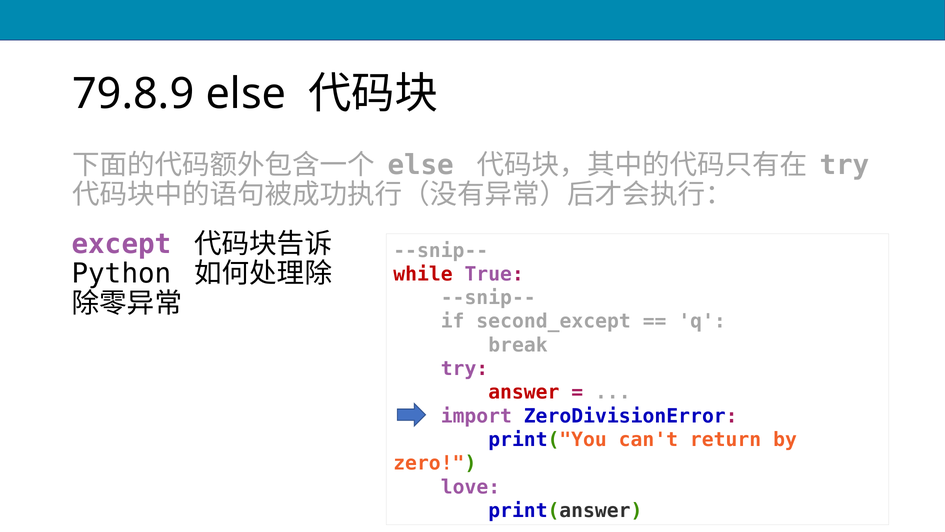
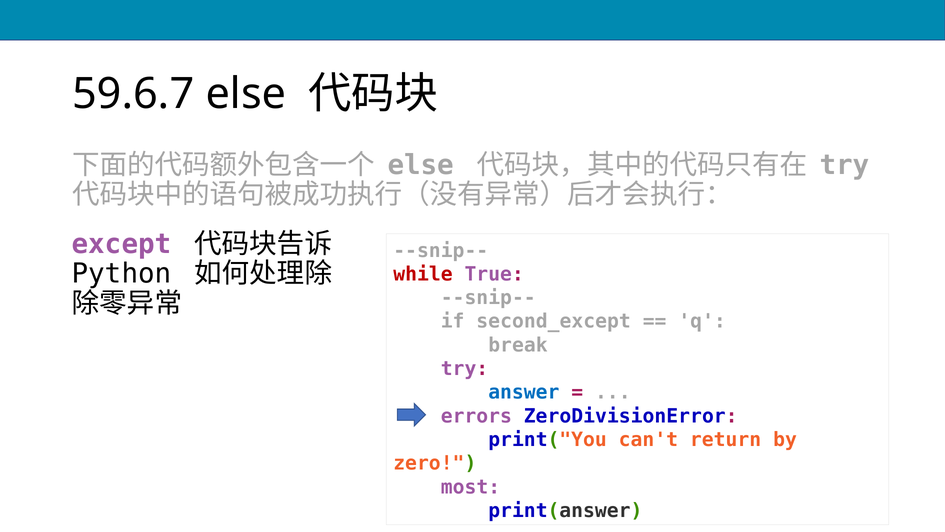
79.8.9: 79.8.9 -> 59.6.7
answer colour: red -> blue
import: import -> errors
love: love -> most
